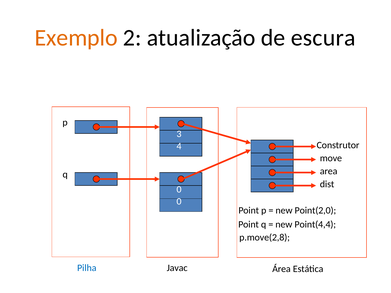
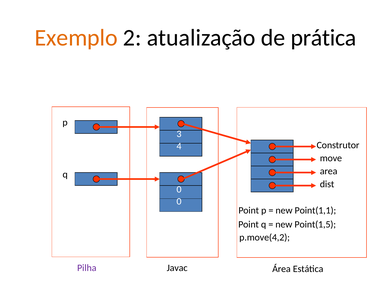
escura: escura -> prática
Point(2,0: Point(2,0 -> Point(1,1
Point(4,4: Point(4,4 -> Point(1,5
p.move(2,8: p.move(2,8 -> p.move(4,2
Pilha colour: blue -> purple
